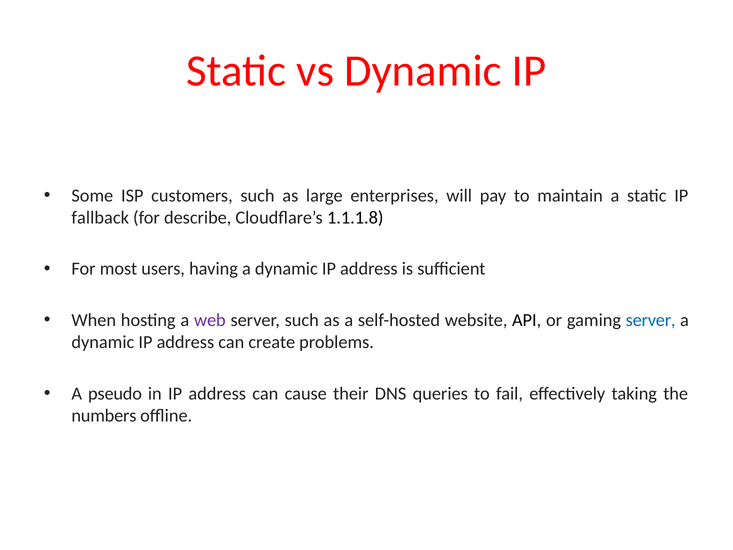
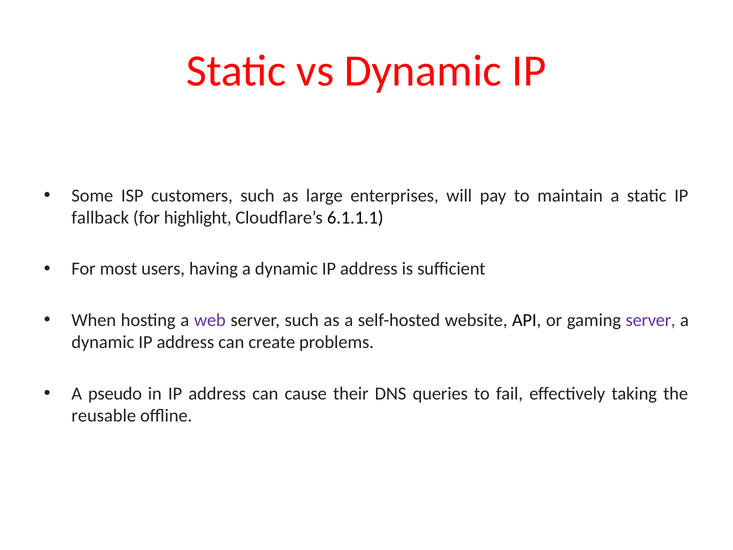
describe: describe -> highlight
1.1.1.8: 1.1.1.8 -> 6.1.1.1
server at (651, 320) colour: blue -> purple
numbers: numbers -> reusable
